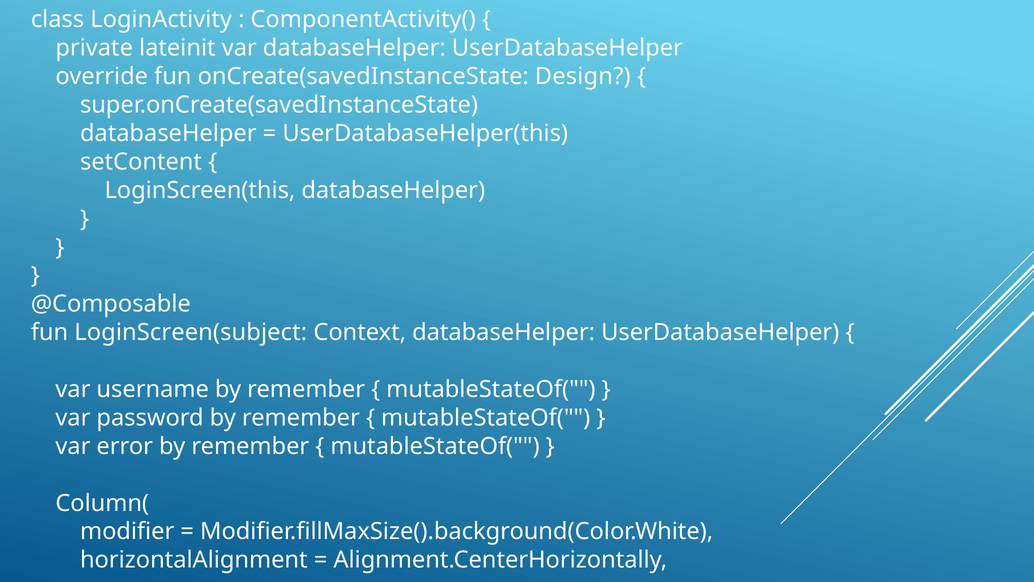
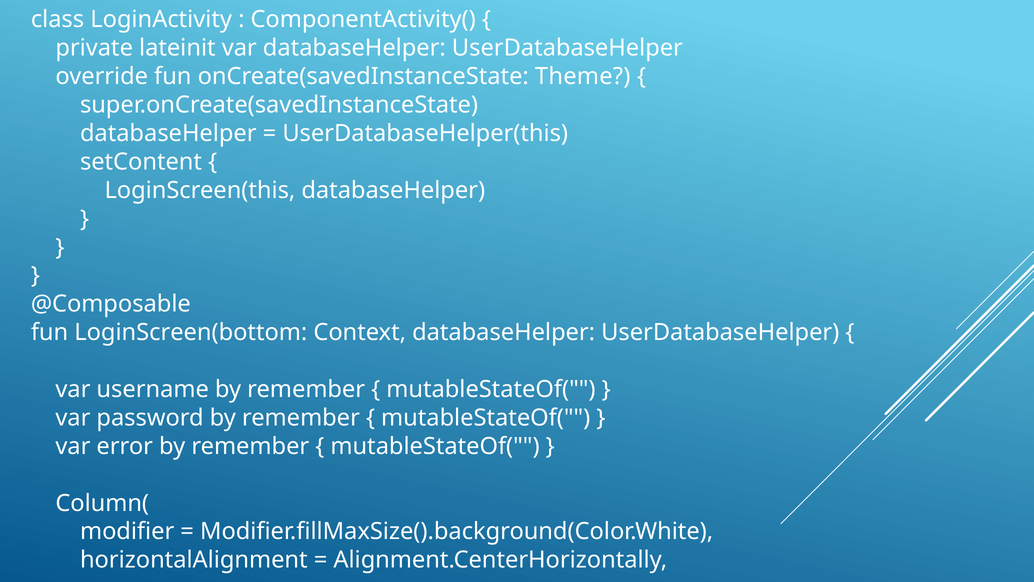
Design: Design -> Theme
LoginScreen(subject: LoginScreen(subject -> LoginScreen(bottom
